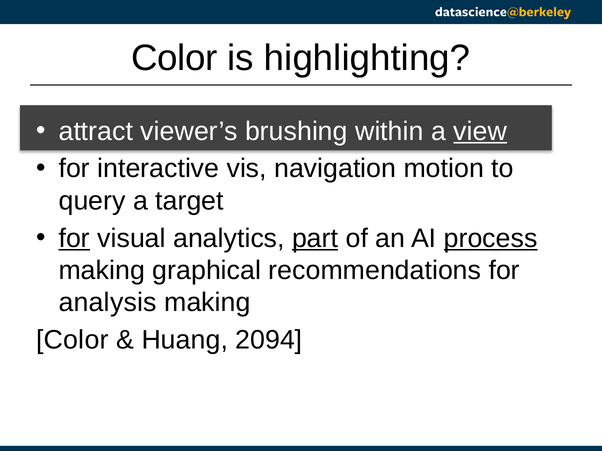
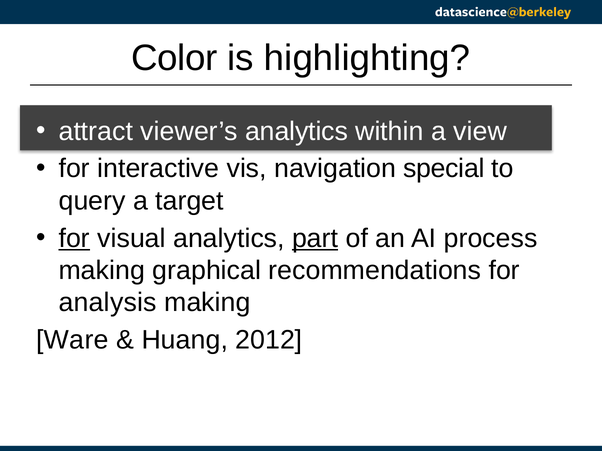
viewer’s brushing: brushing -> analytics
view underline: present -> none
motion: motion -> special
process underline: present -> none
Color at (72, 340): Color -> Ware
2094: 2094 -> 2012
